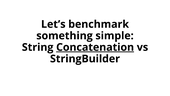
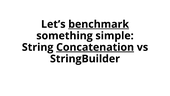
benchmark underline: none -> present
